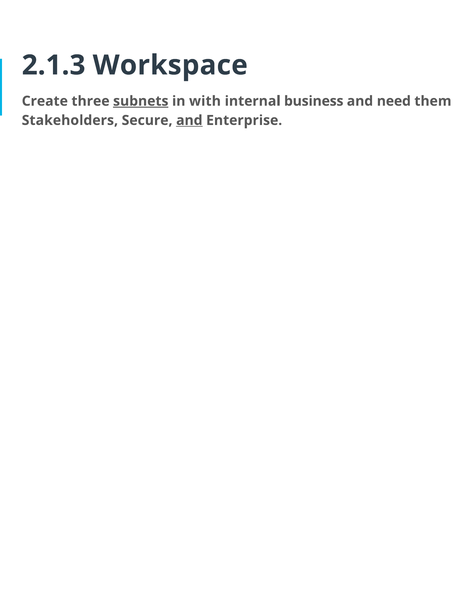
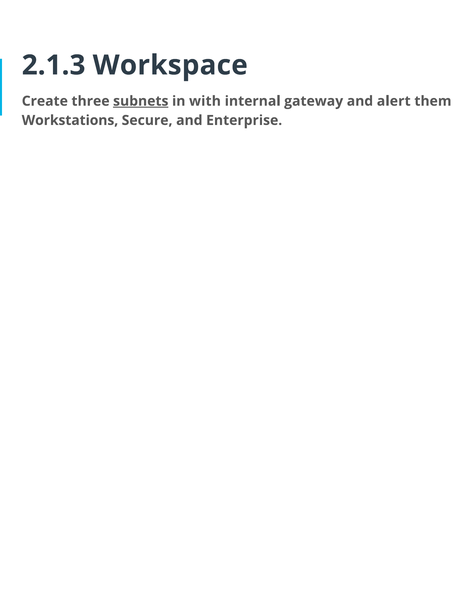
business: business -> gateway
need: need -> alert
Stakeholders: Stakeholders -> Workstations
and at (189, 120) underline: present -> none
